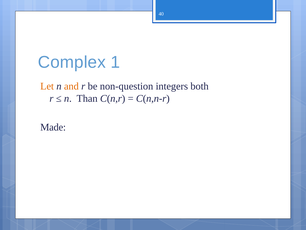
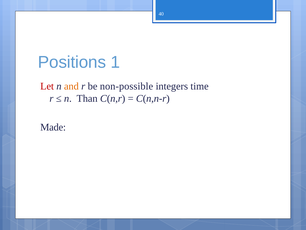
Complex: Complex -> Positions
Let colour: orange -> red
non-question: non-question -> non-possible
both: both -> time
